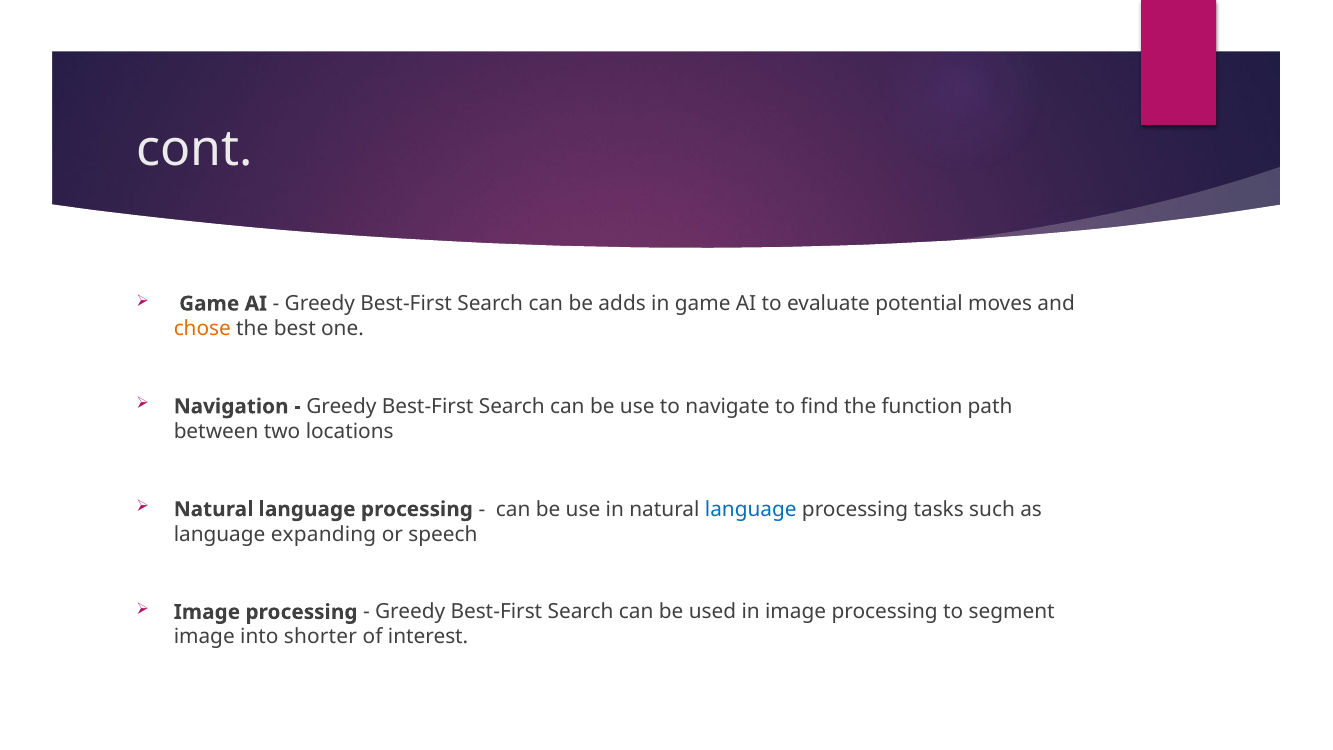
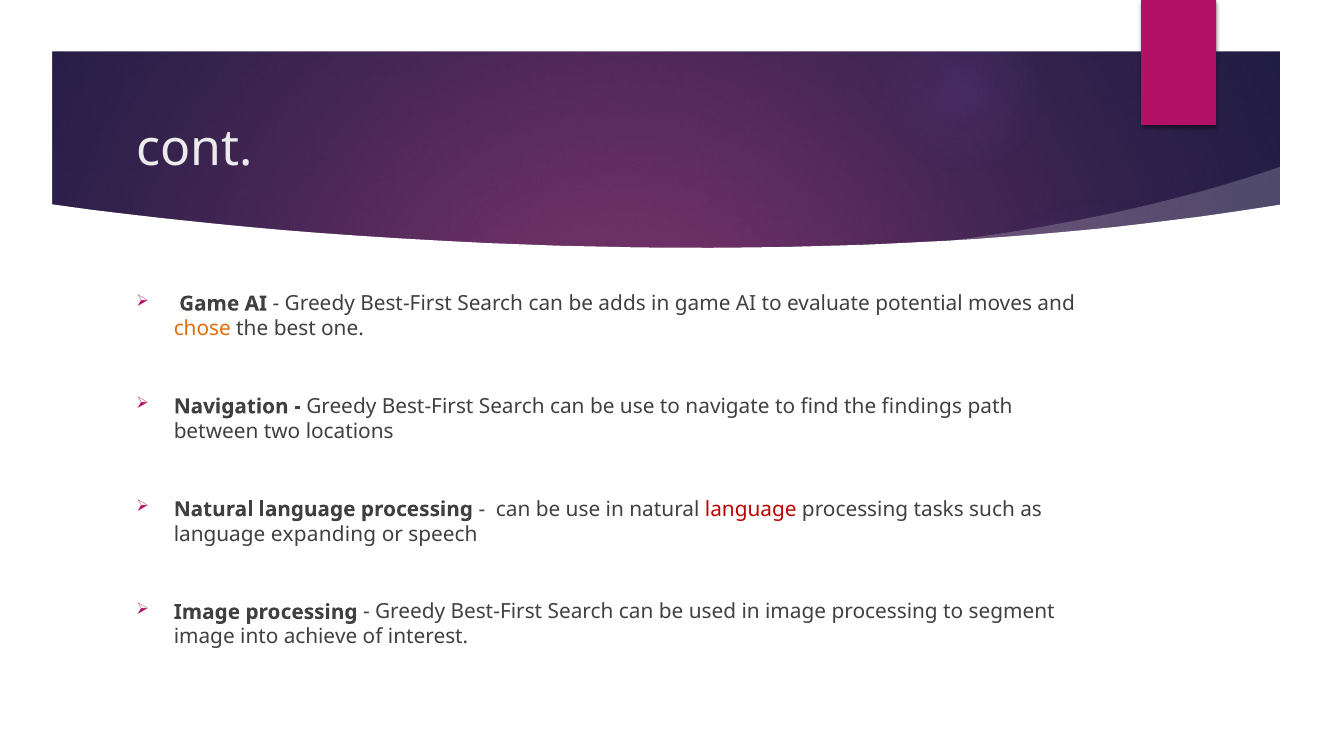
function: function -> findings
language at (751, 509) colour: blue -> red
shorter: shorter -> achieve
